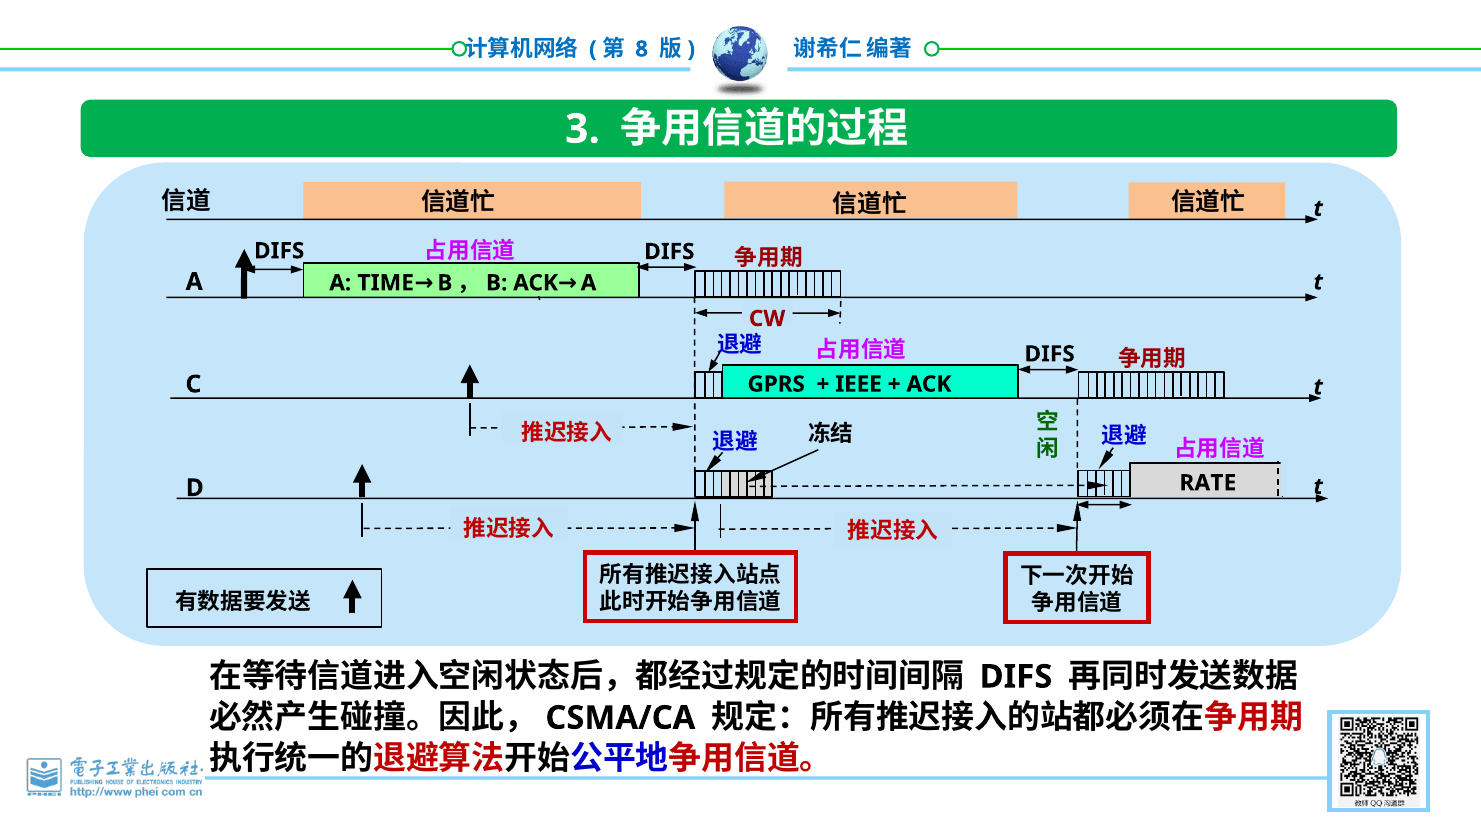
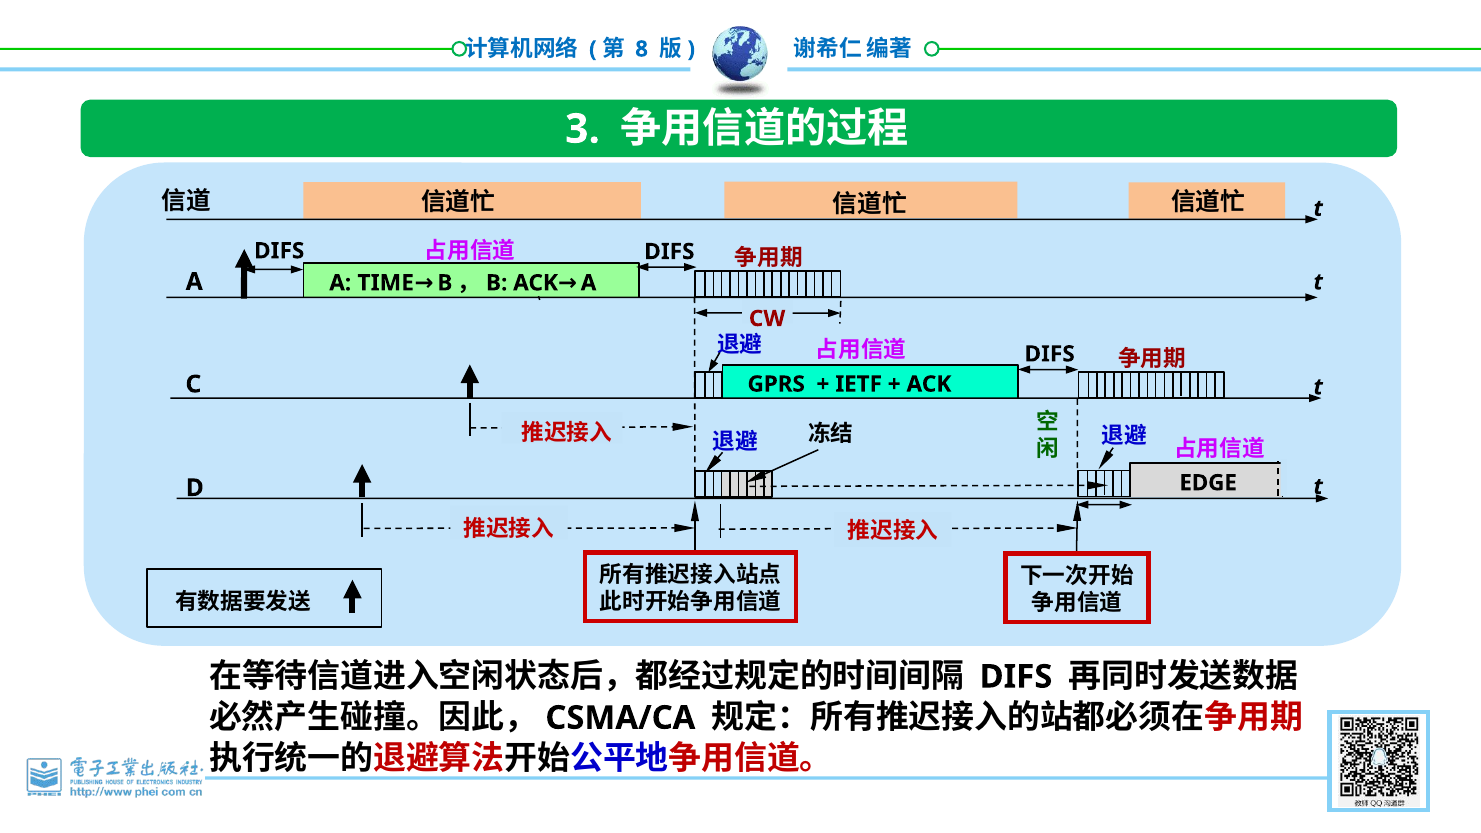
IEEE: IEEE -> IETF
RATE: RATE -> EDGE
